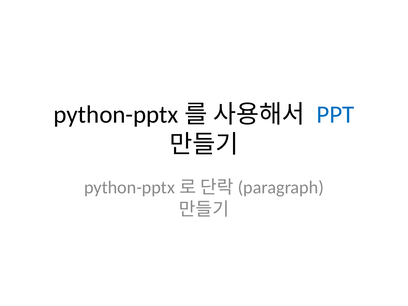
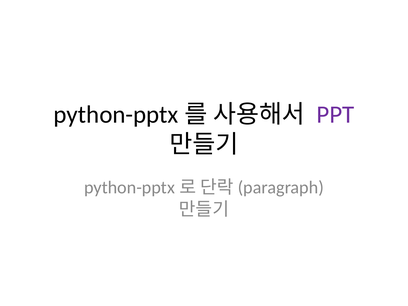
PPT colour: blue -> purple
